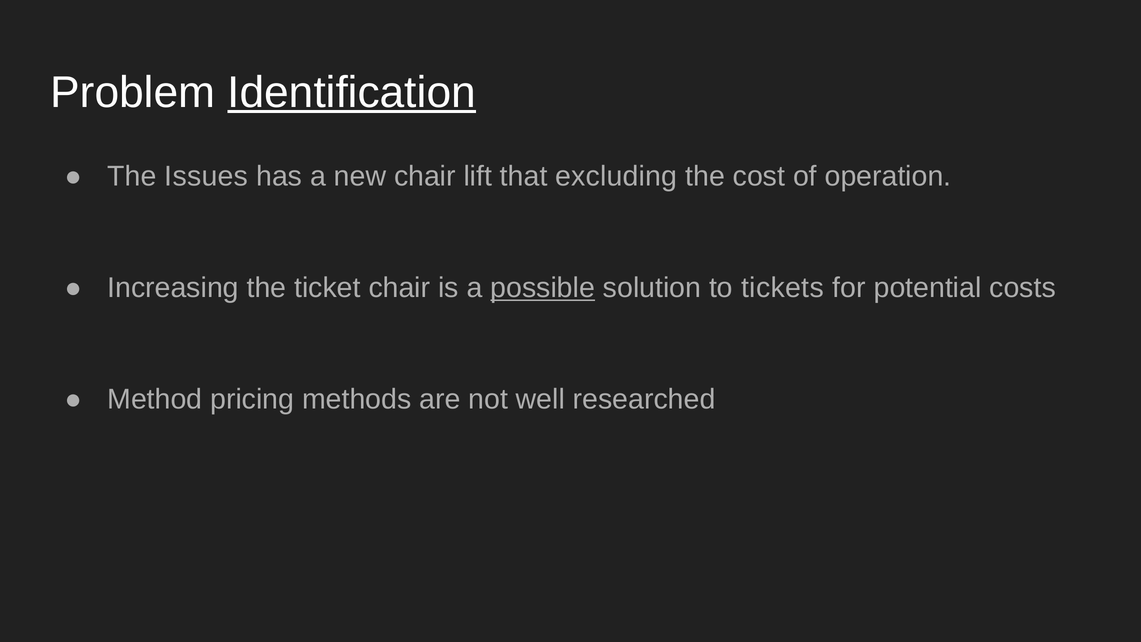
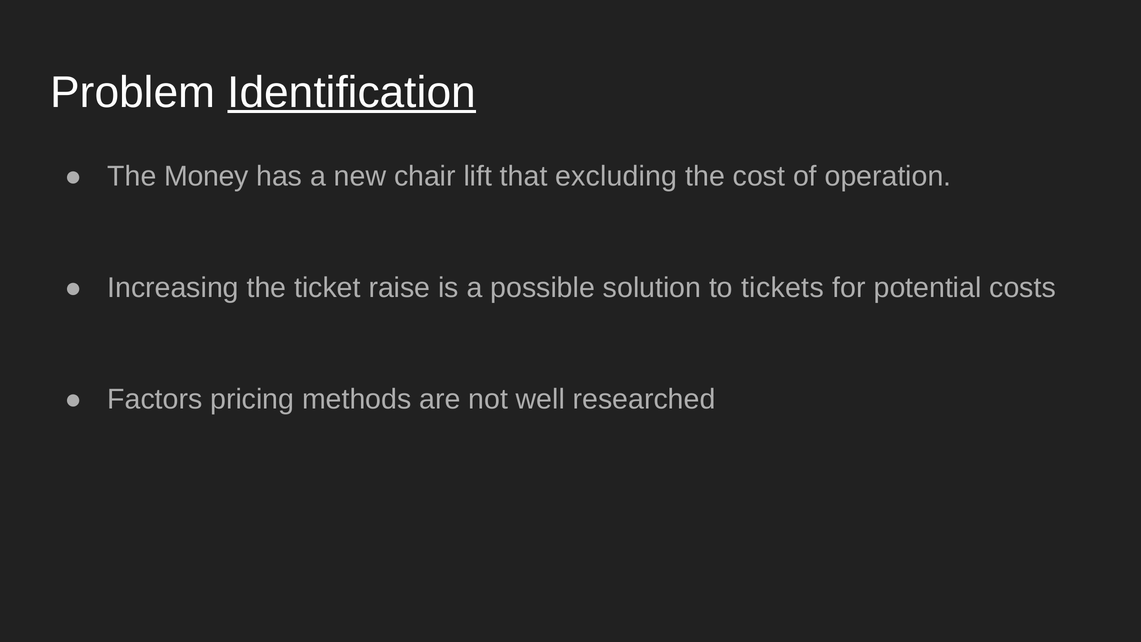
Issues: Issues -> Money
ticket chair: chair -> raise
possible underline: present -> none
Method: Method -> Factors
